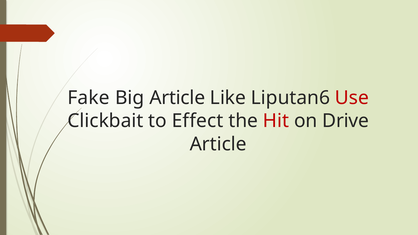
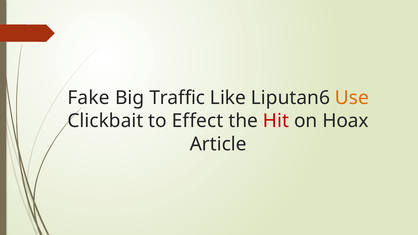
Big Article: Article -> Traffic
Use colour: red -> orange
Drive: Drive -> Hoax
